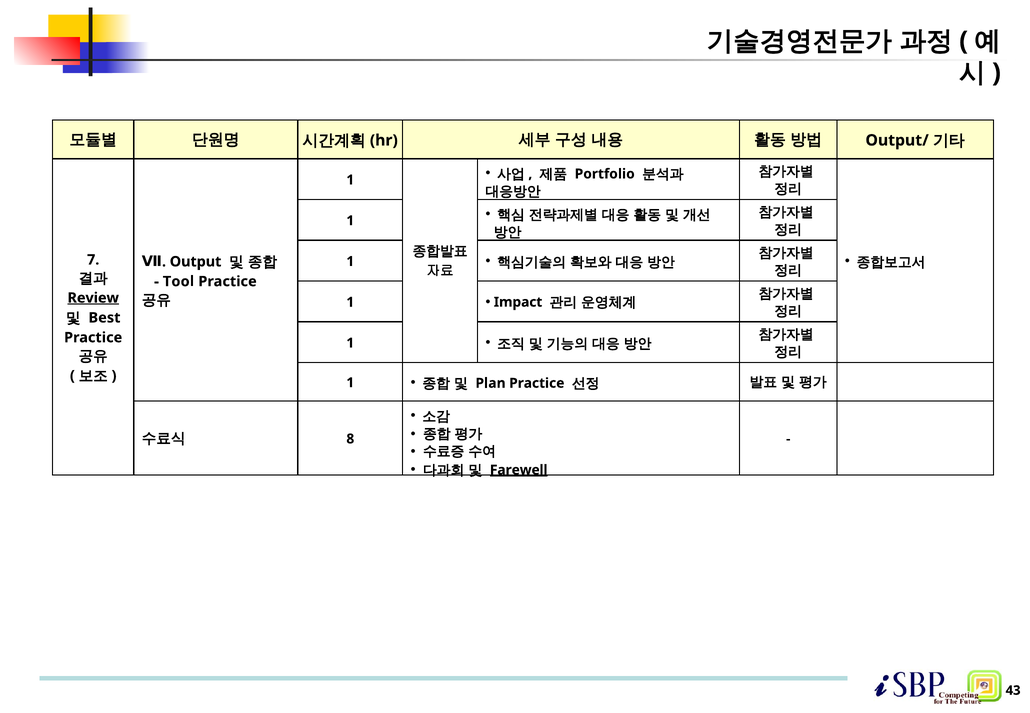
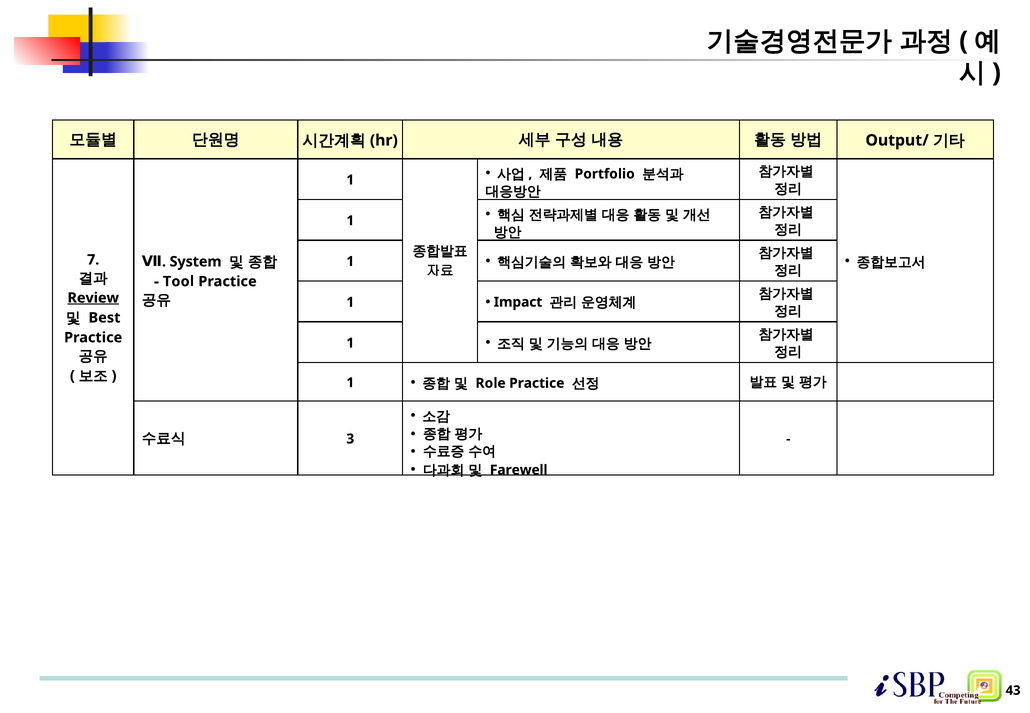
Output: Output -> System
Plan: Plan -> Role
8: 8 -> 3
Farewell underline: present -> none
